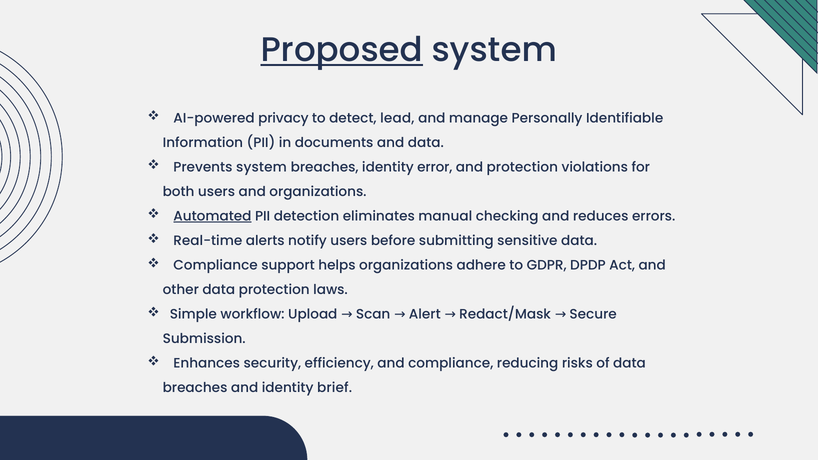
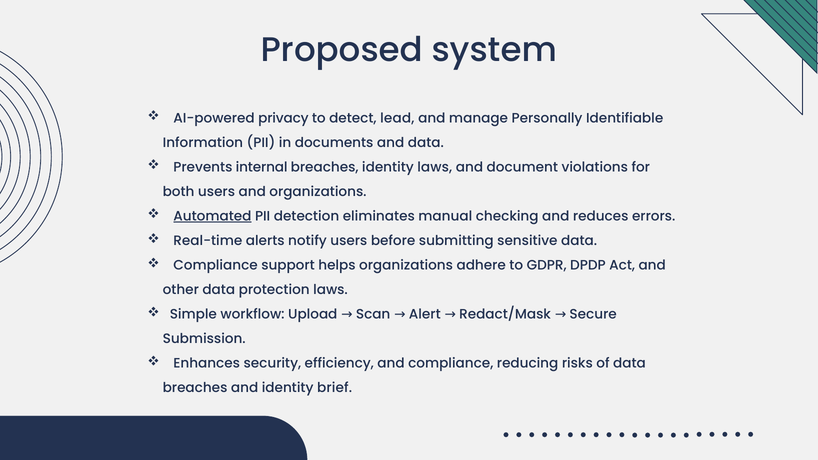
Proposed underline: present -> none
Prevents system: system -> internal
identity error: error -> laws
and protection: protection -> document
